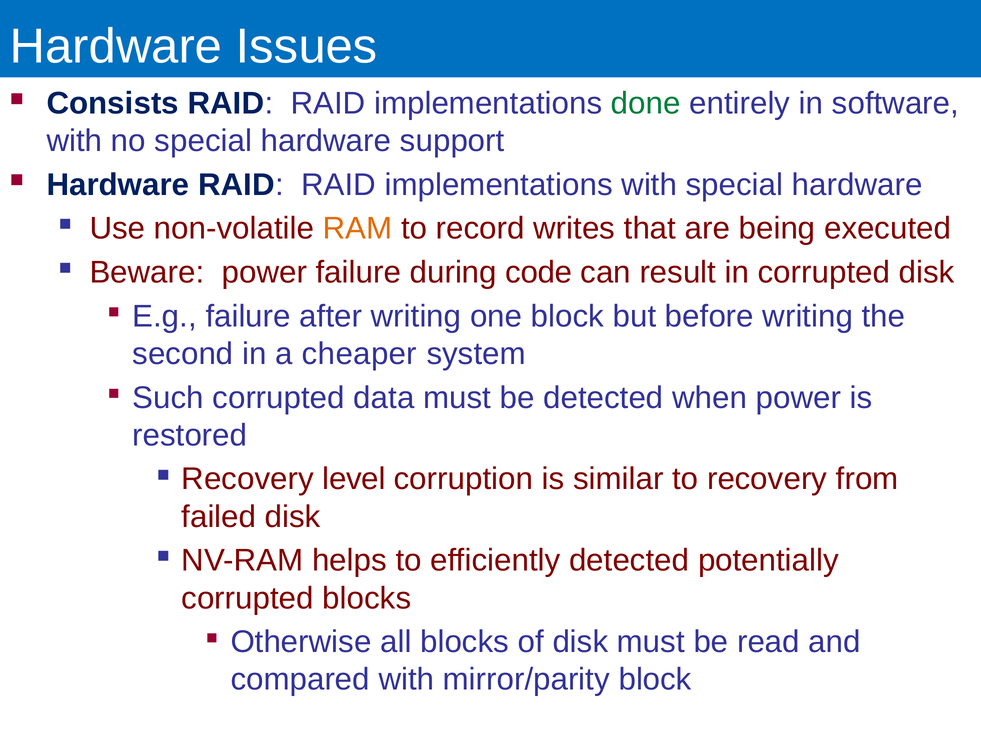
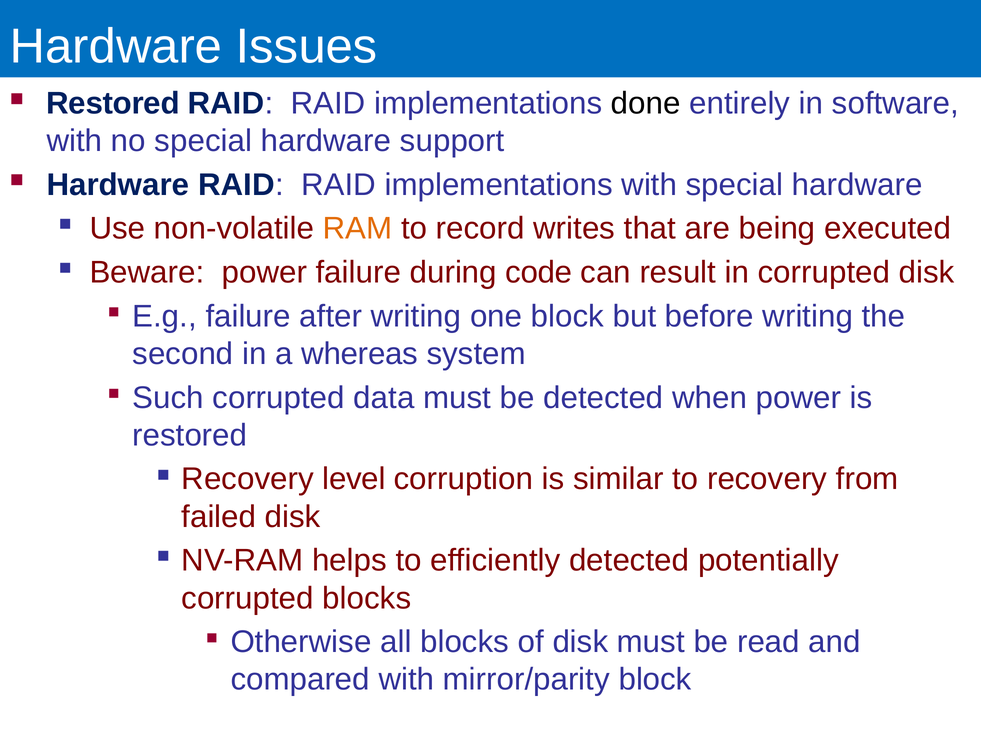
Consists at (113, 103): Consists -> Restored
done colour: green -> black
cheaper: cheaper -> whereas
